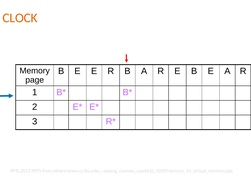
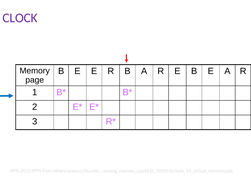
CLOCK colour: orange -> purple
